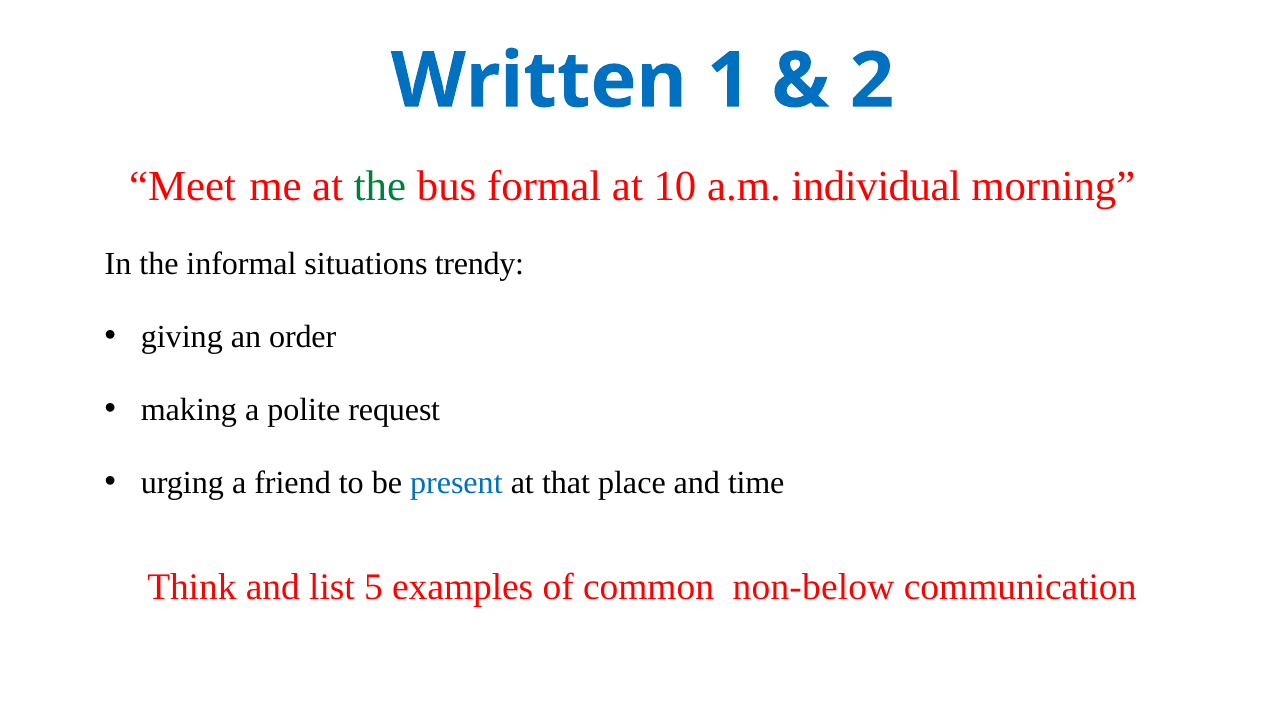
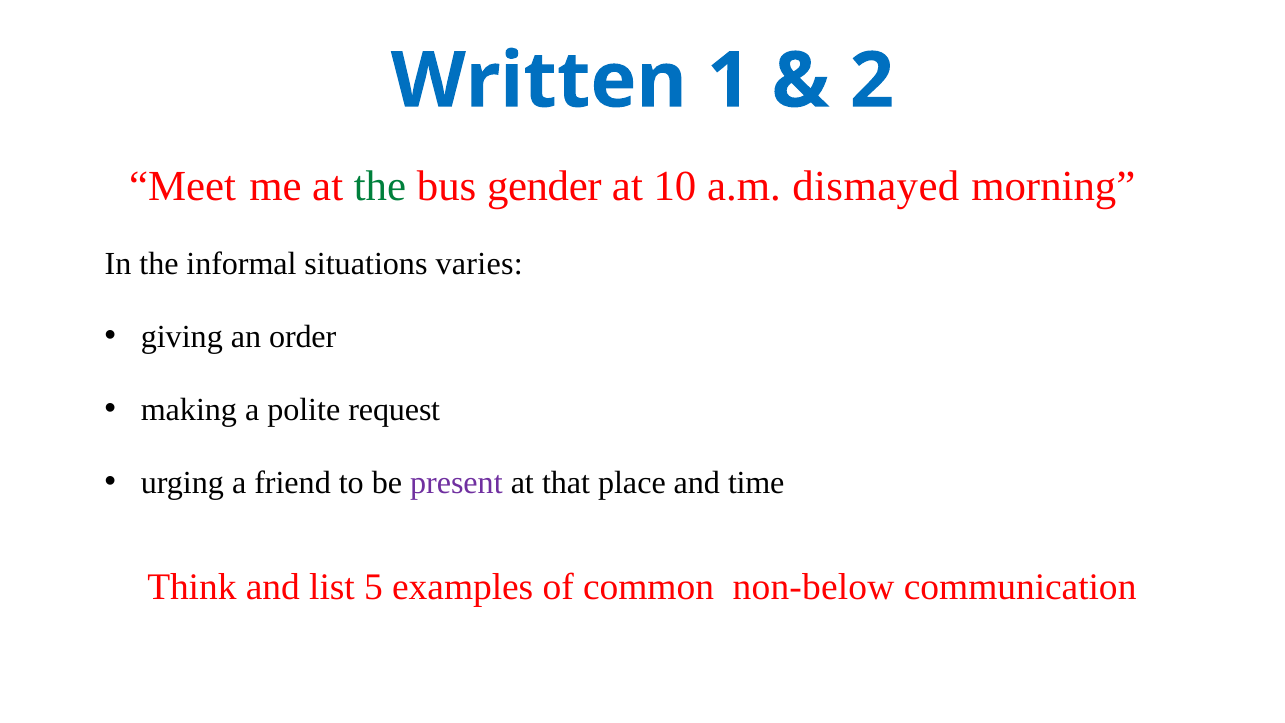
formal: formal -> gender
individual: individual -> dismayed
trendy: trendy -> varies
present colour: blue -> purple
